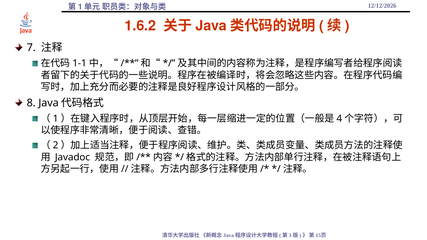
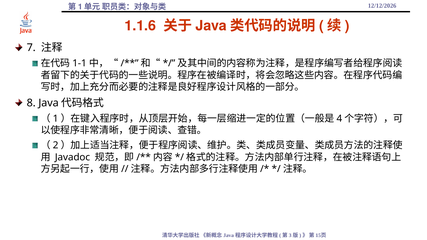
1.6.2: 1.6.2 -> 1.1.6
